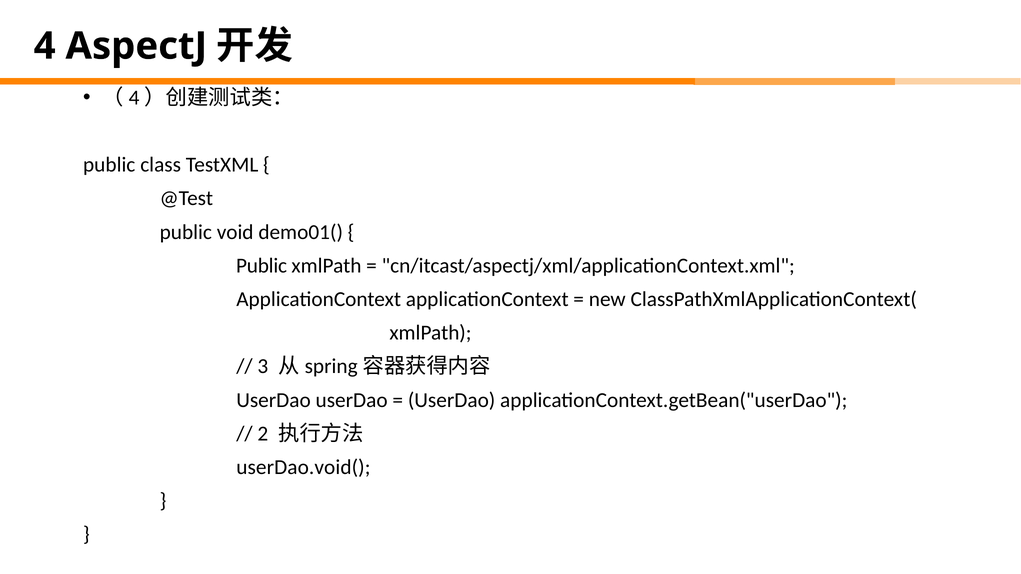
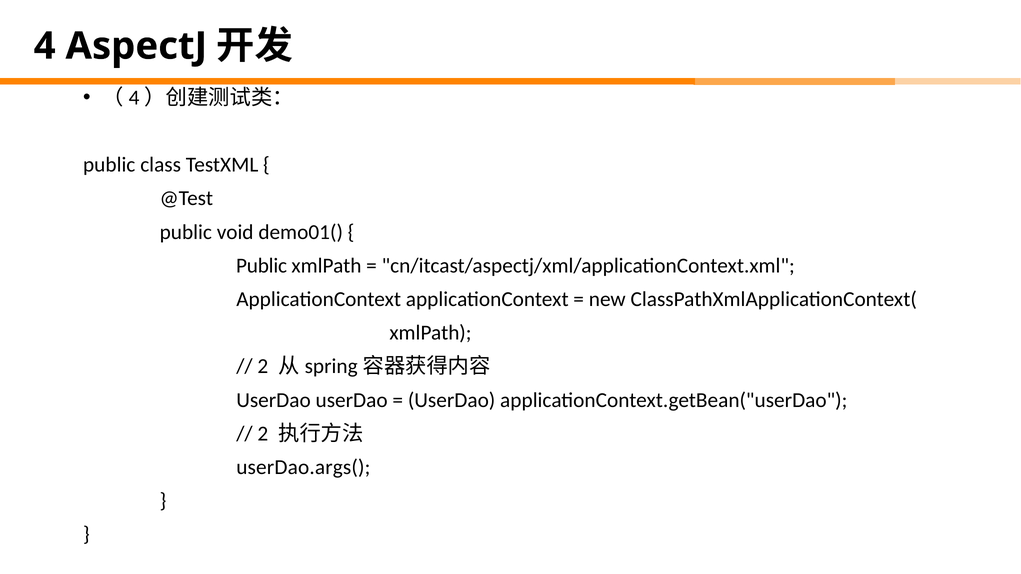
3 at (263, 367): 3 -> 2
userDao.void(: userDao.void( -> userDao.args(
